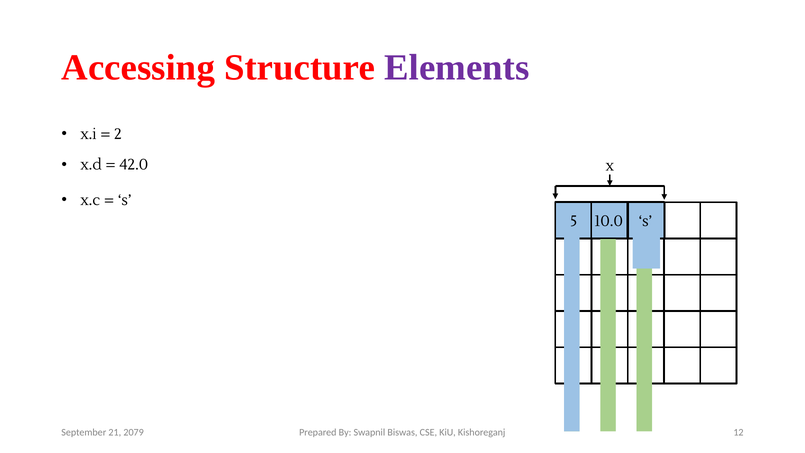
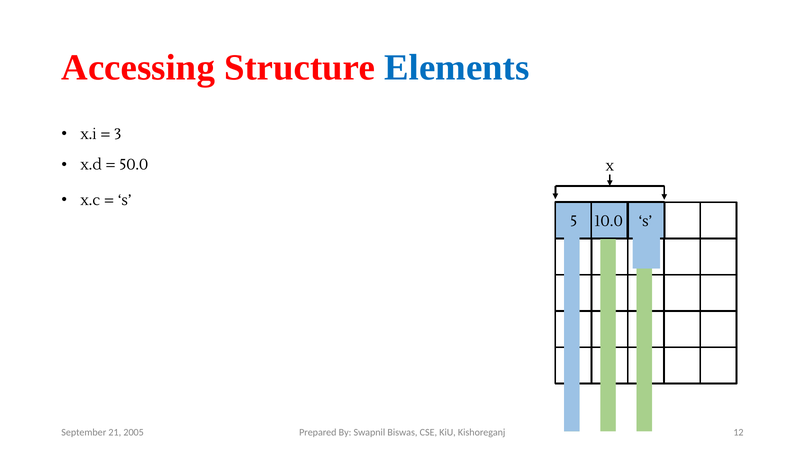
Elements colour: purple -> blue
2: 2 -> 3
42.0: 42.0 -> 50.0
2079: 2079 -> 2005
